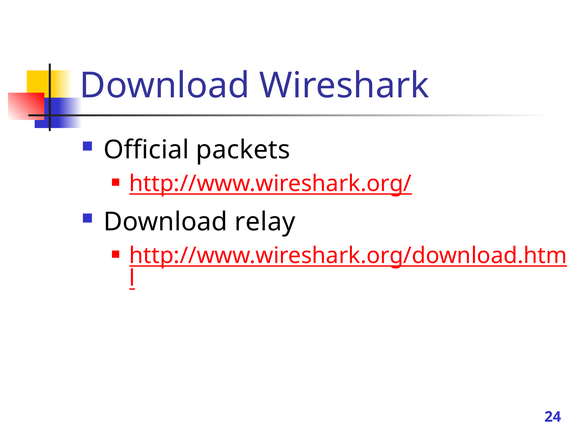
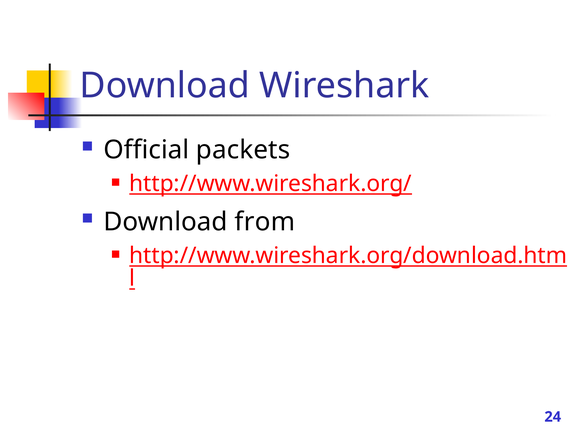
relay: relay -> from
